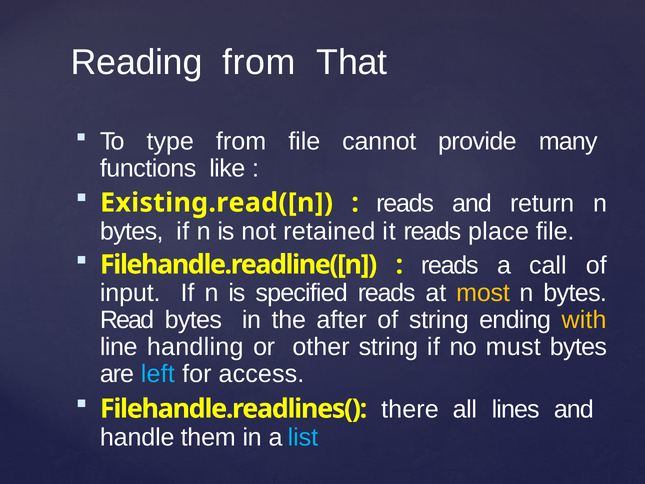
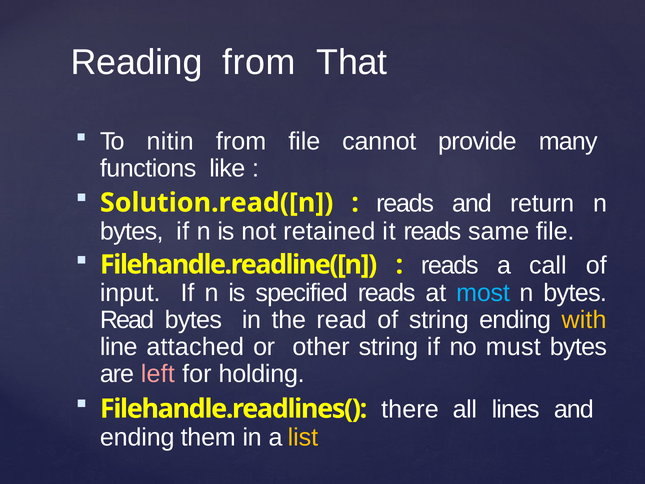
type: type -> nitin
Existing.read([n: Existing.read([n -> Solution.read([n
place: place -> same
most colour: yellow -> light blue
the after: after -> read
handling: handling -> attached
left colour: light blue -> pink
access: access -> holding
handle at (137, 437): handle -> ending
list colour: light blue -> yellow
